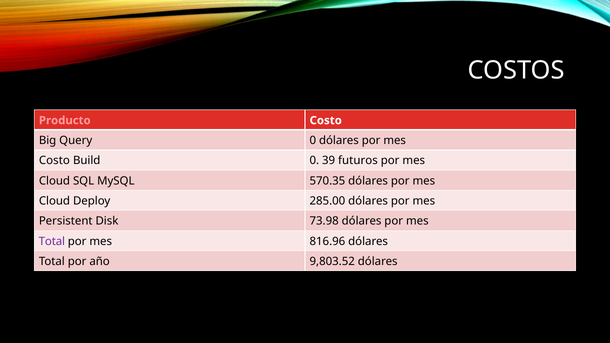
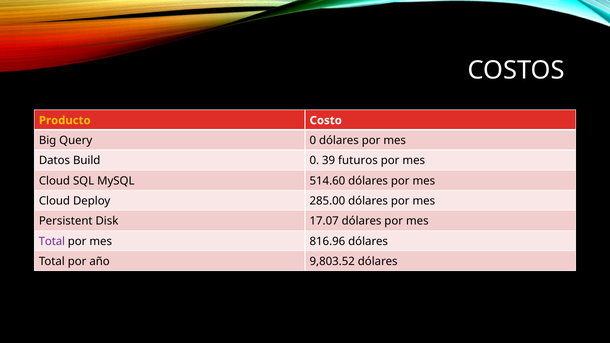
Producto colour: pink -> yellow
Costo at (54, 161): Costo -> Datos
570.35: 570.35 -> 514.60
73.98: 73.98 -> 17.07
